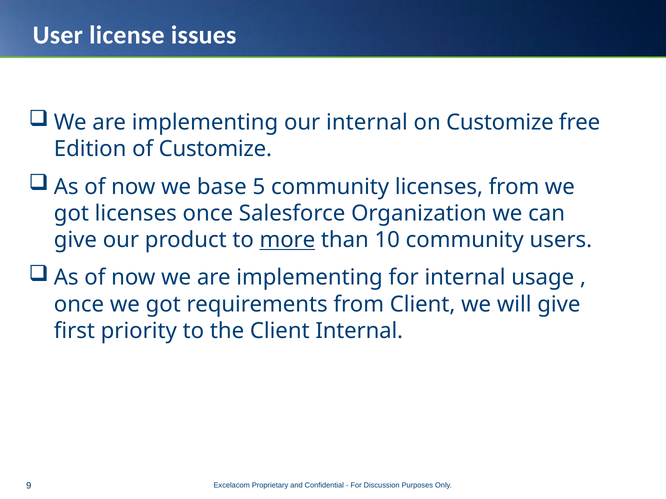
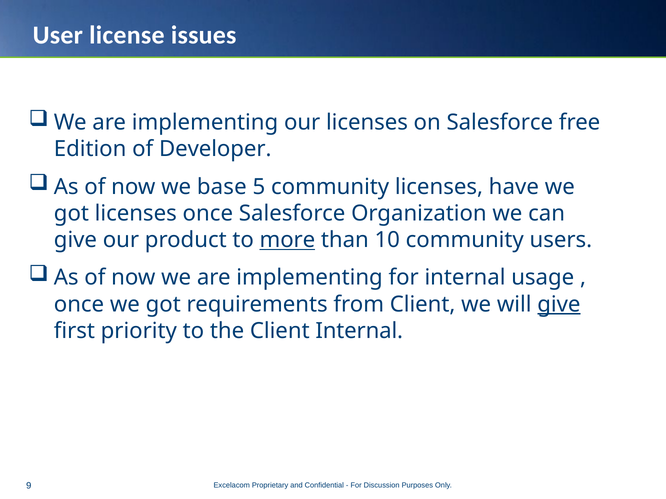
our internal: internal -> licenses
on Customize: Customize -> Salesforce
of Customize: Customize -> Developer
licenses from: from -> have
give at (559, 305) underline: none -> present
